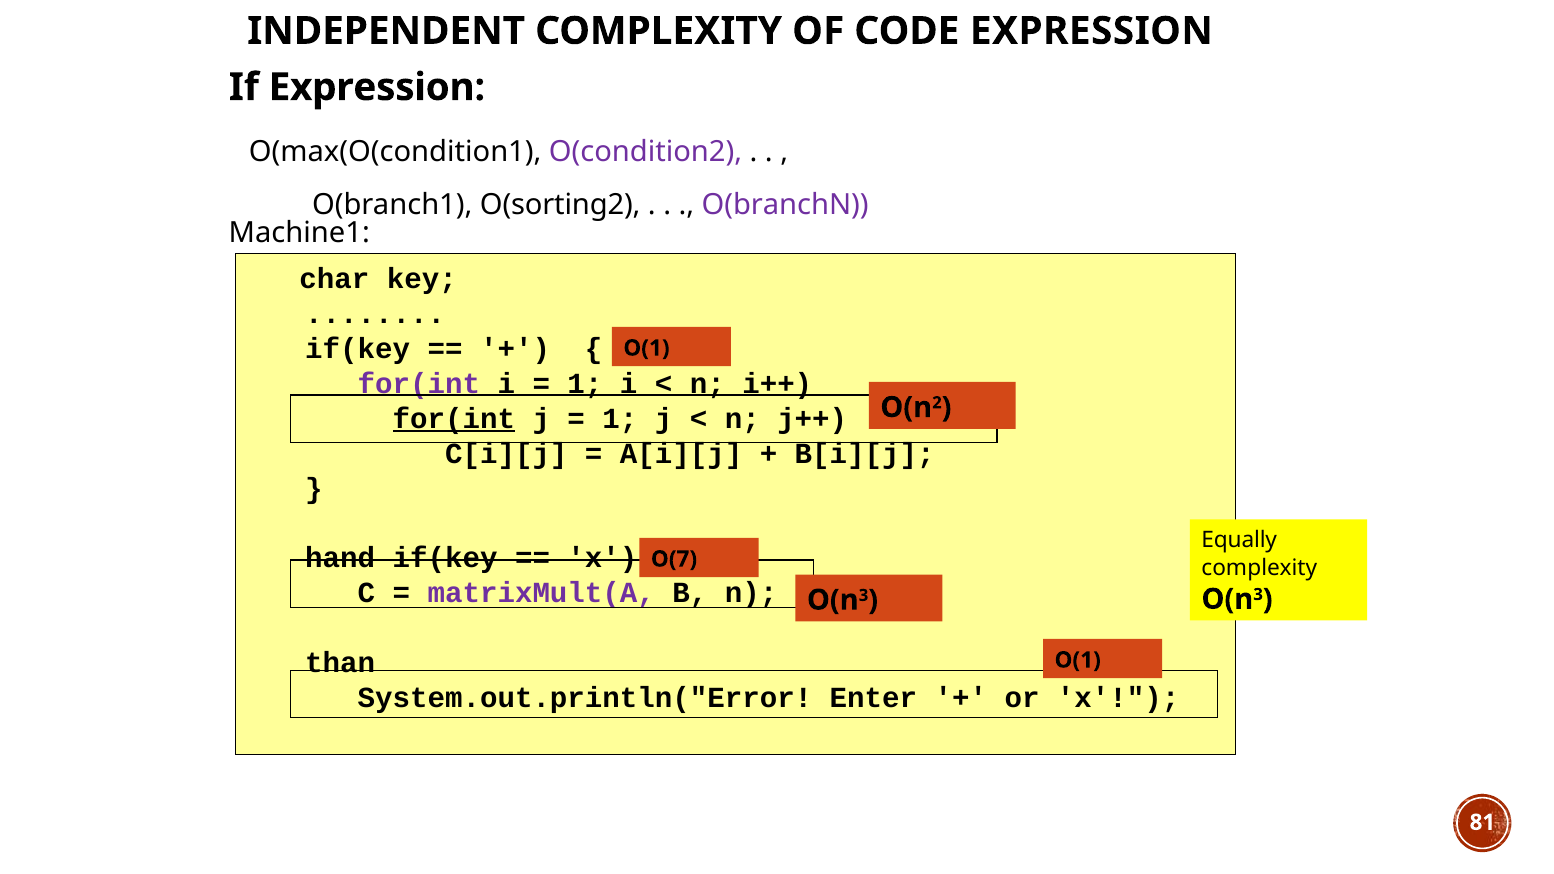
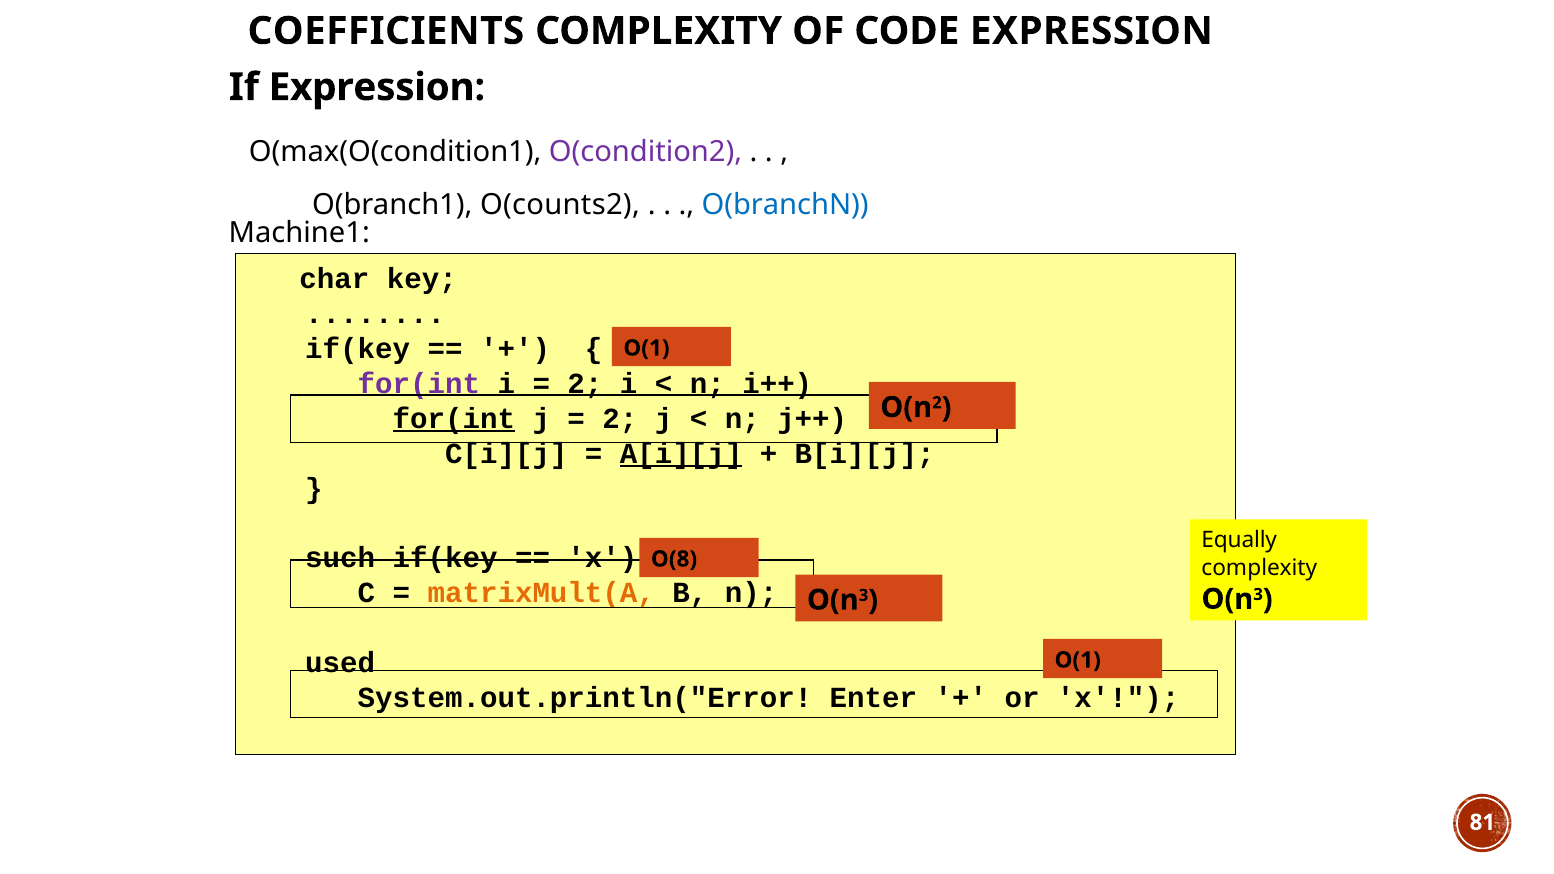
INDEPENDENT: INDEPENDENT -> COEFFICIENTS
O(sorting2: O(sorting2 -> O(counts2
O(branchN colour: purple -> blue
1 at (585, 384): 1 -> 2
1 at (620, 419): 1 -> 2
A[i][j underline: none -> present
hand: hand -> such
O(7: O(7 -> O(8
matrixMult(A colour: purple -> orange
than: than -> used
